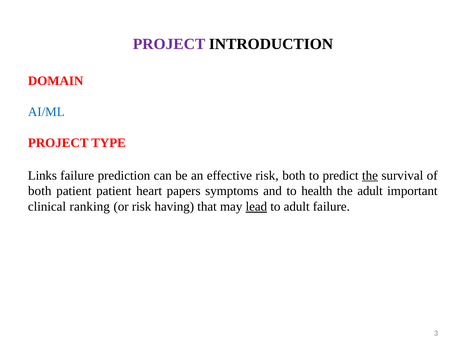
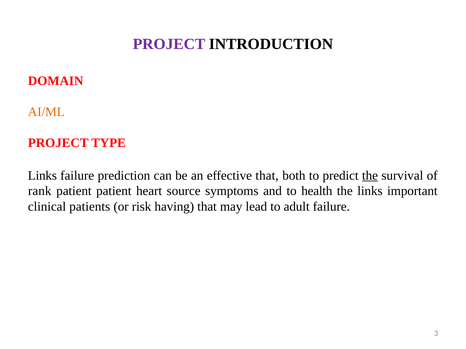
AI/ML colour: blue -> orange
effective risk: risk -> that
both at (40, 191): both -> rank
papers: papers -> source
the adult: adult -> links
ranking: ranking -> patients
lead underline: present -> none
